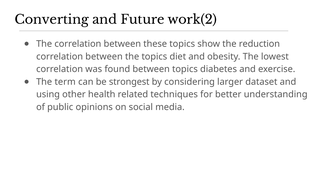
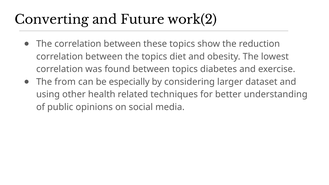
term: term -> from
strongest: strongest -> especially
